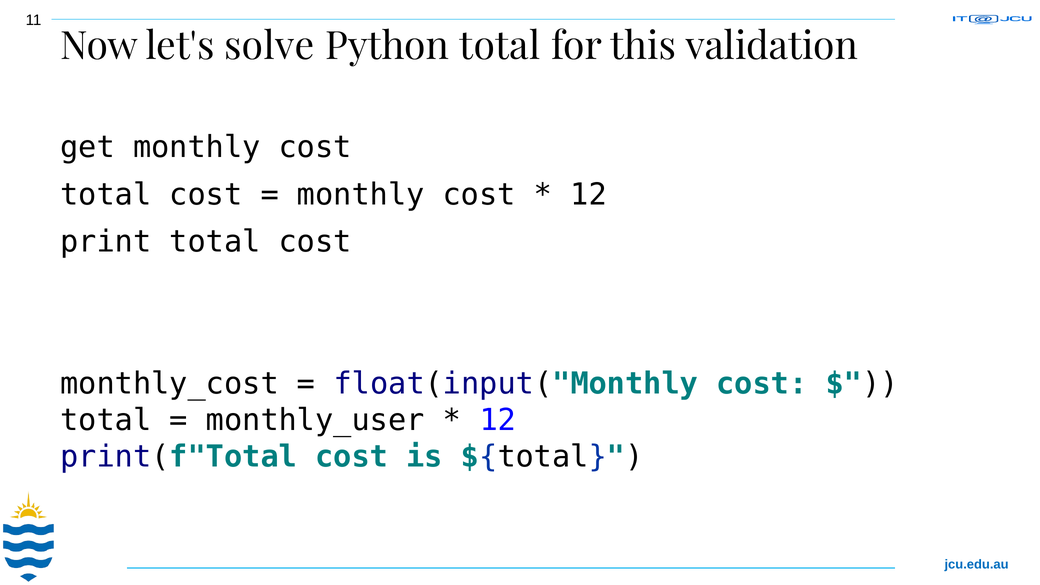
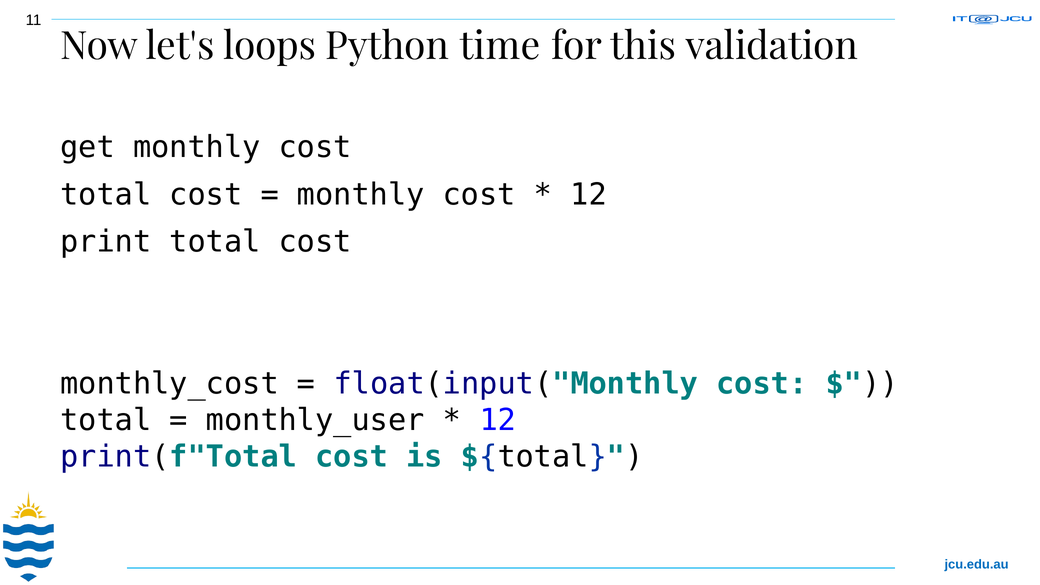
solve: solve -> loops
Python total: total -> time
